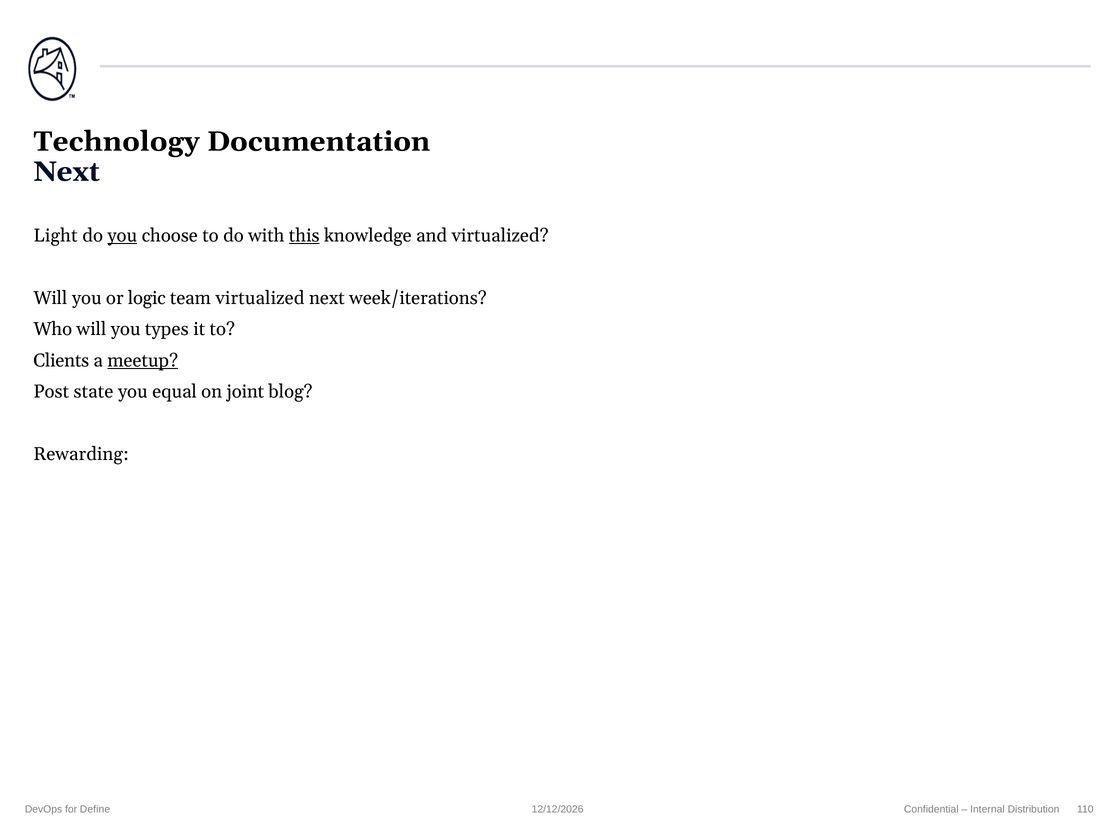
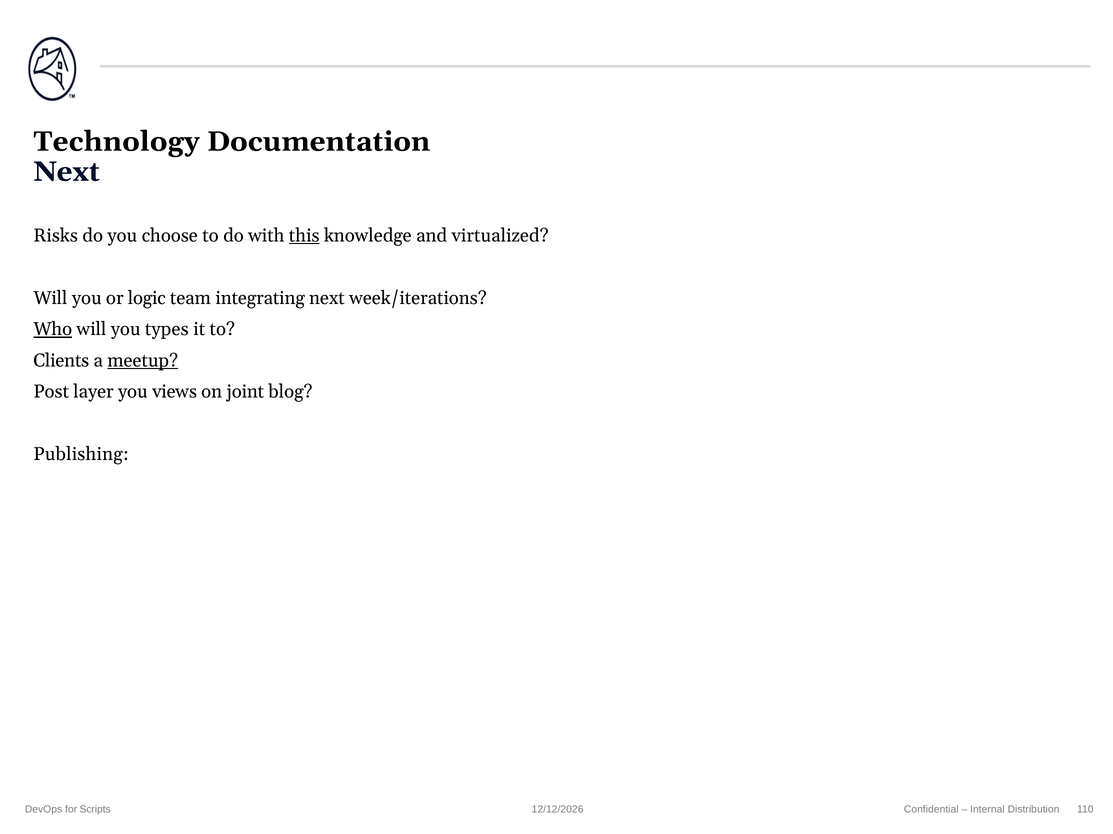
Light: Light -> Risks
you at (122, 236) underline: present -> none
team virtualized: virtualized -> integrating
Who underline: none -> present
state: state -> layer
equal: equal -> views
Rewarding: Rewarding -> Publishing
Define: Define -> Scripts
